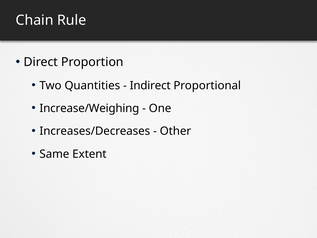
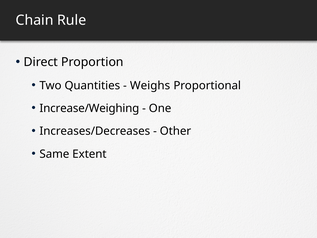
Indirect: Indirect -> Weighs
